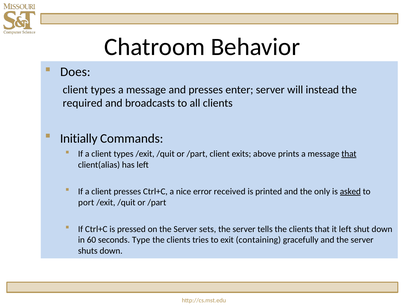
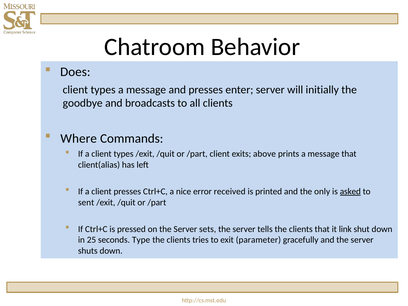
instead: instead -> initially
required: required -> goodbye
Initially: Initially -> Where
that at (349, 154) underline: present -> none
port: port -> sent
it left: left -> link
60: 60 -> 25
containing: containing -> parameter
